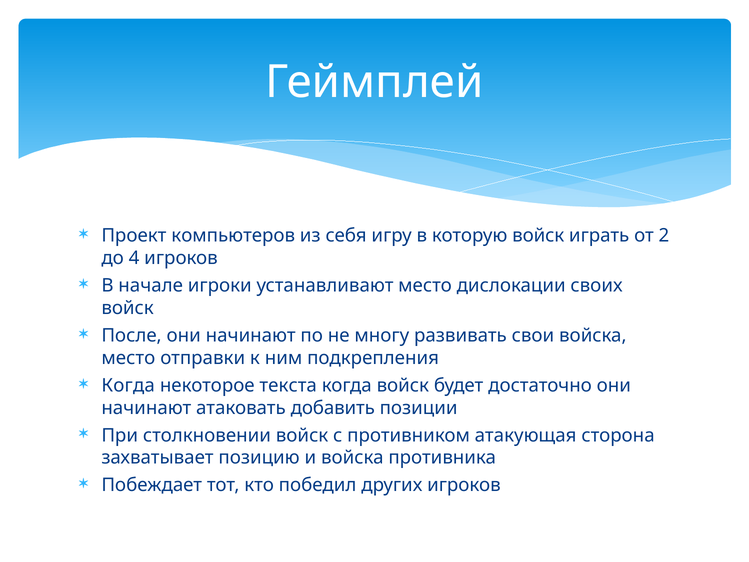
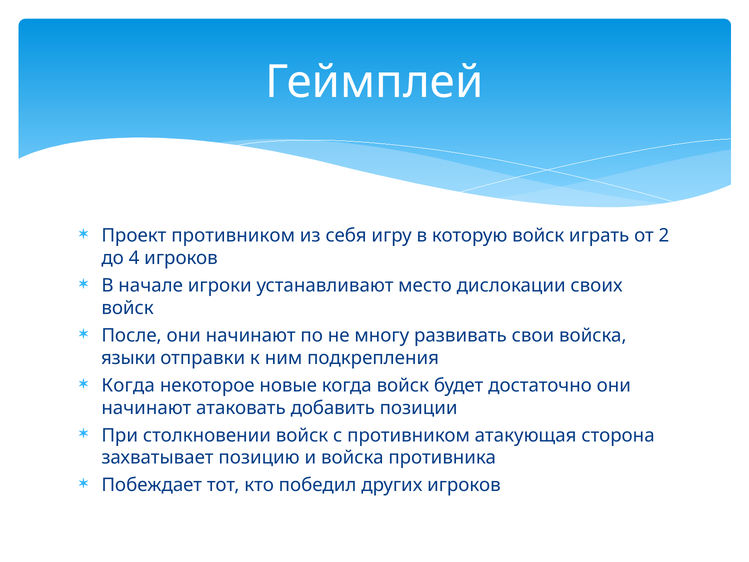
Проект компьютеров: компьютеров -> противником
место at (128, 358): место -> языки
текста: текста -> новые
